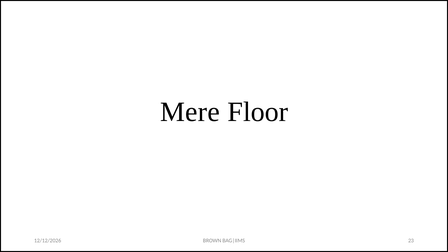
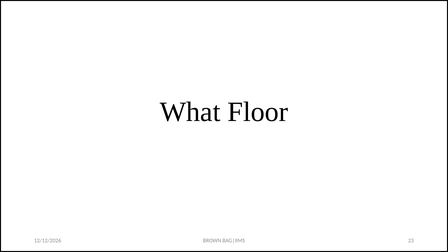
Mere: Mere -> What
